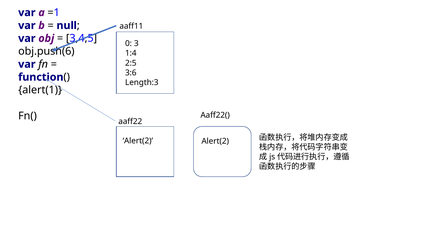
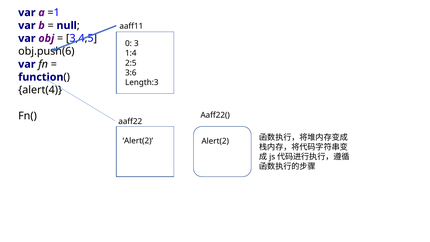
alert(1: alert(1 -> alert(4
